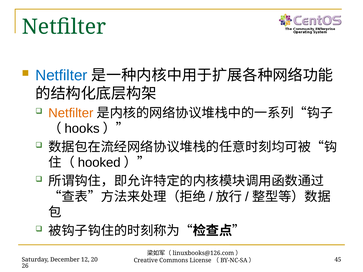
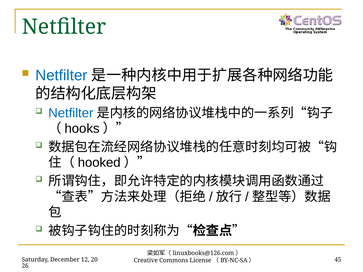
Netfilter at (71, 113) colour: orange -> blue
